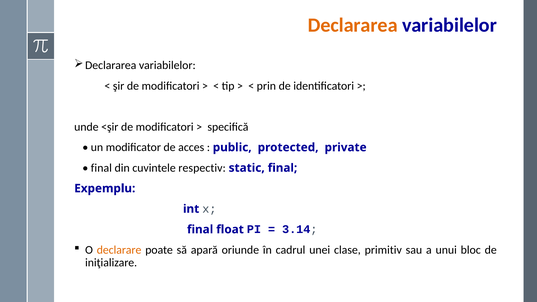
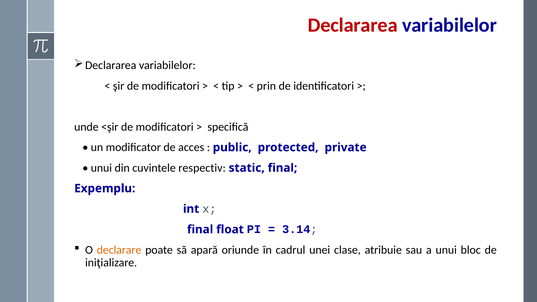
Declararea at (353, 25) colour: orange -> red
final at (101, 168): final -> unui
primitiv: primitiv -> atribuie
